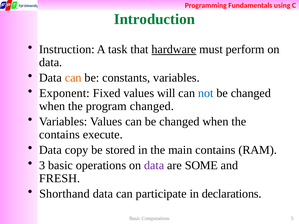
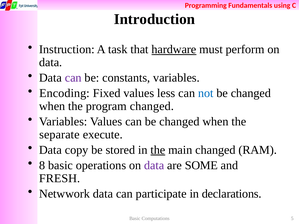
Introduction colour: green -> black
can at (73, 78) colour: orange -> purple
Exponent: Exponent -> Encoding
will: will -> less
contains at (59, 135): contains -> separate
the at (158, 150) underline: none -> present
main contains: contains -> changed
3: 3 -> 8
Shorthand: Shorthand -> Netwwork
